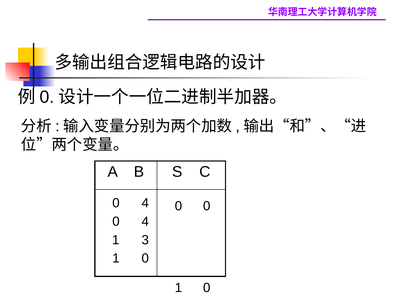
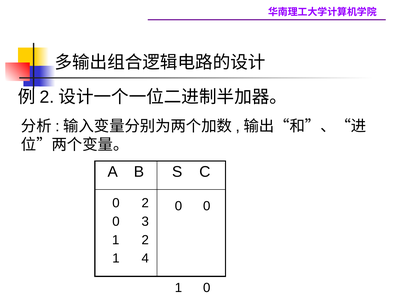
0 at (47, 97): 0 -> 2
4 at (145, 202): 4 -> 2
4 at (145, 221): 4 -> 3
1 3: 3 -> 2
0 at (145, 258): 0 -> 4
